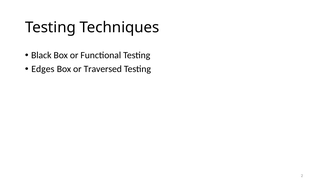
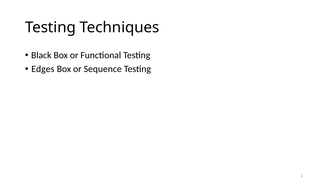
Traversed: Traversed -> Sequence
